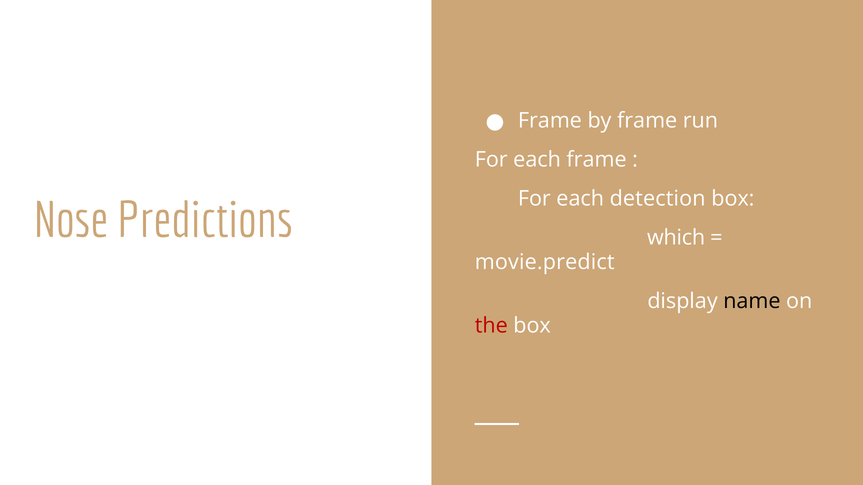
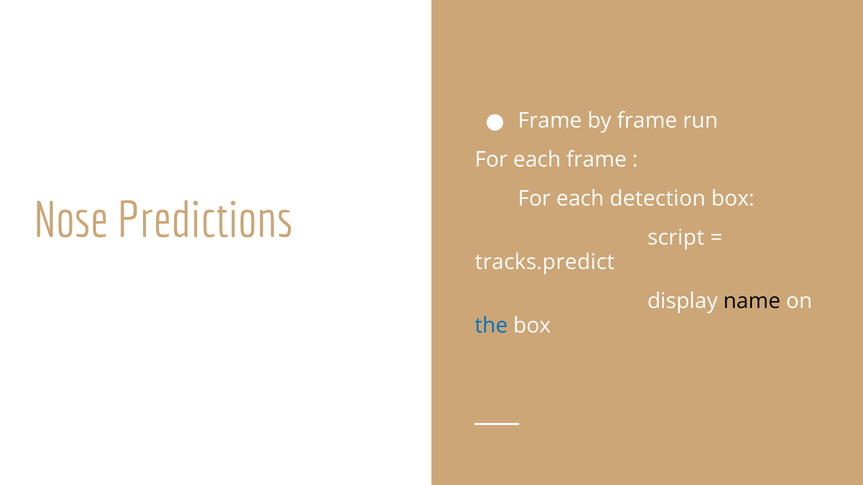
which: which -> script
movie.predict: movie.predict -> tracks.predict
the colour: red -> blue
